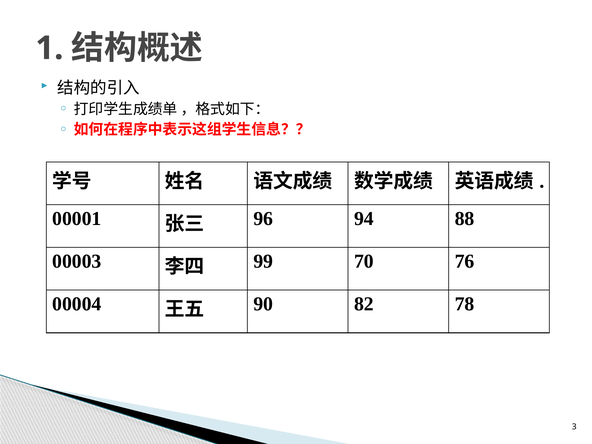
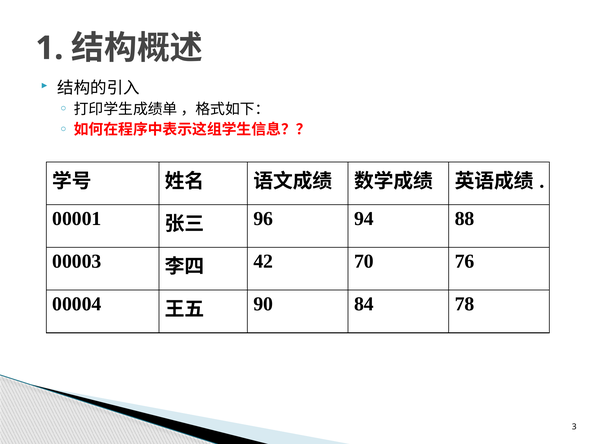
99: 99 -> 42
82: 82 -> 84
